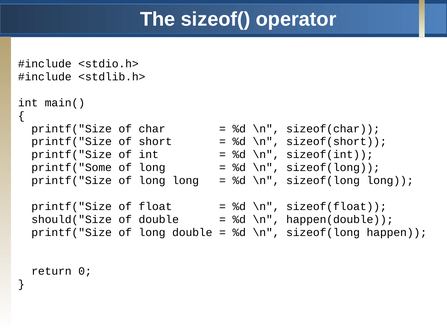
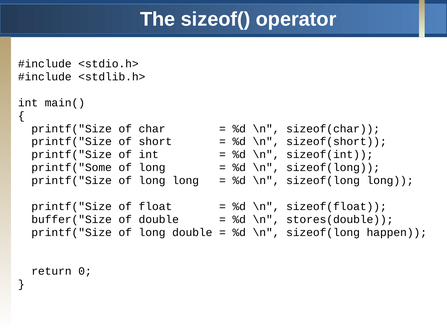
should("Size: should("Size -> buffer("Size
happen(double: happen(double -> stores(double
